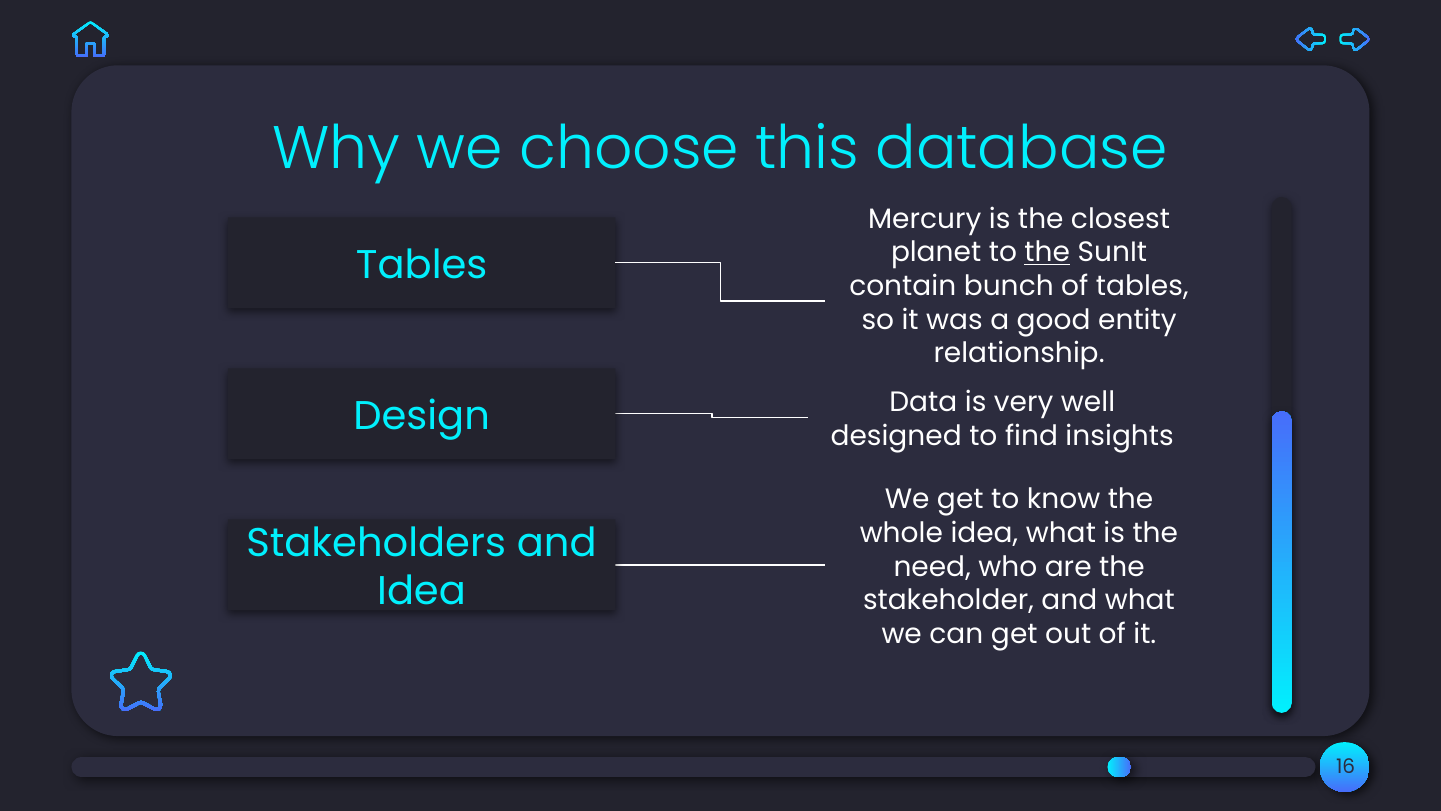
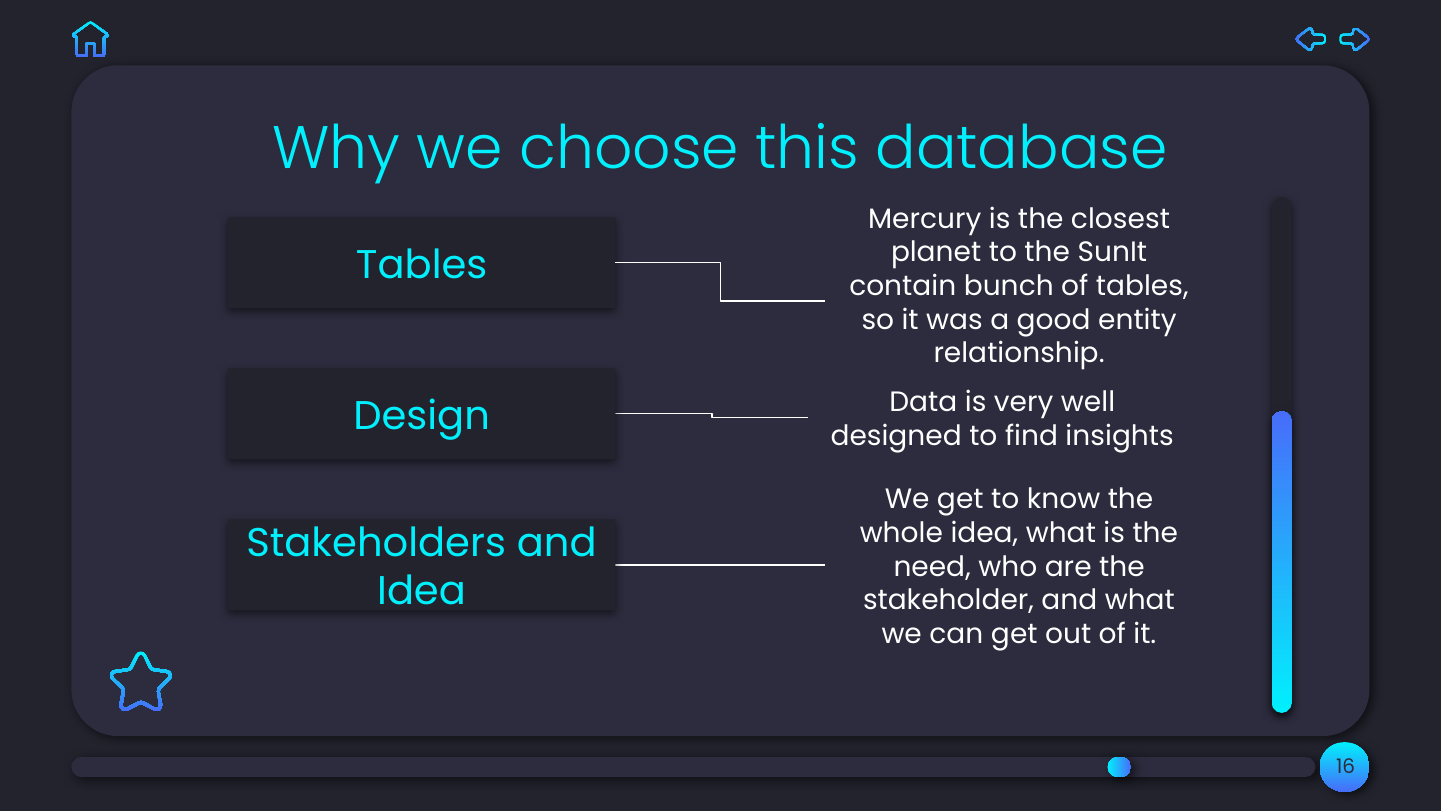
the at (1047, 252) underline: present -> none
